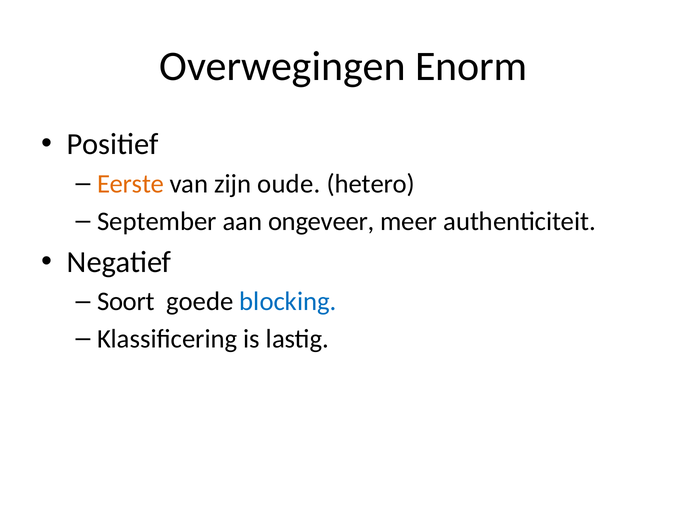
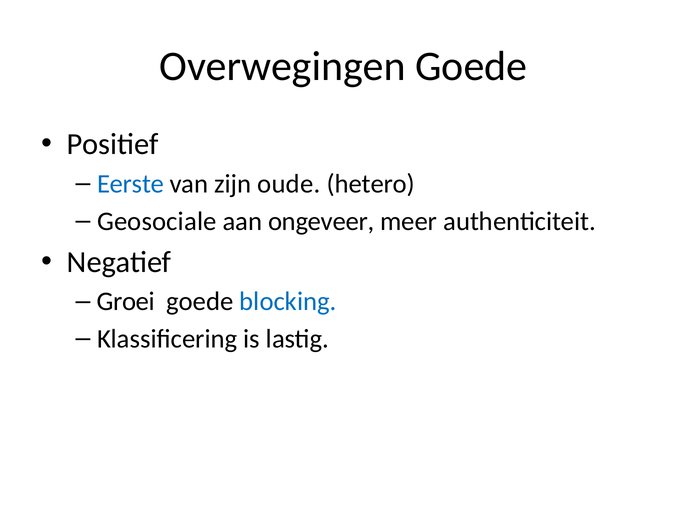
Overwegingen Enorm: Enorm -> Goede
Eerste colour: orange -> blue
September: September -> Geosociale
Soort: Soort -> Groei
